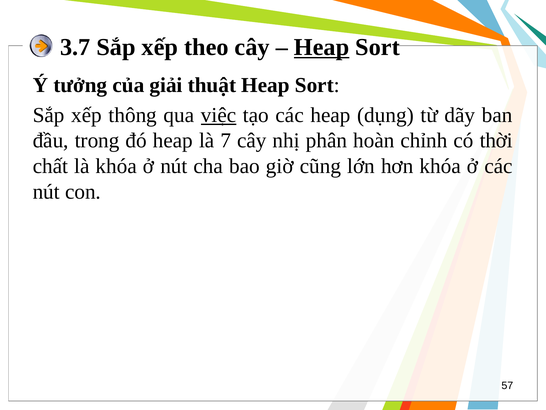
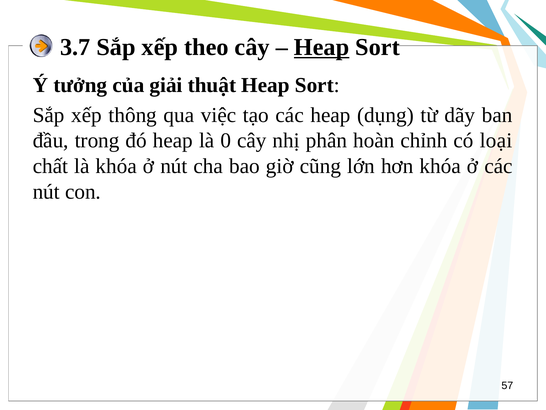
việc underline: present -> none
7: 7 -> 0
thời: thời -> loại
